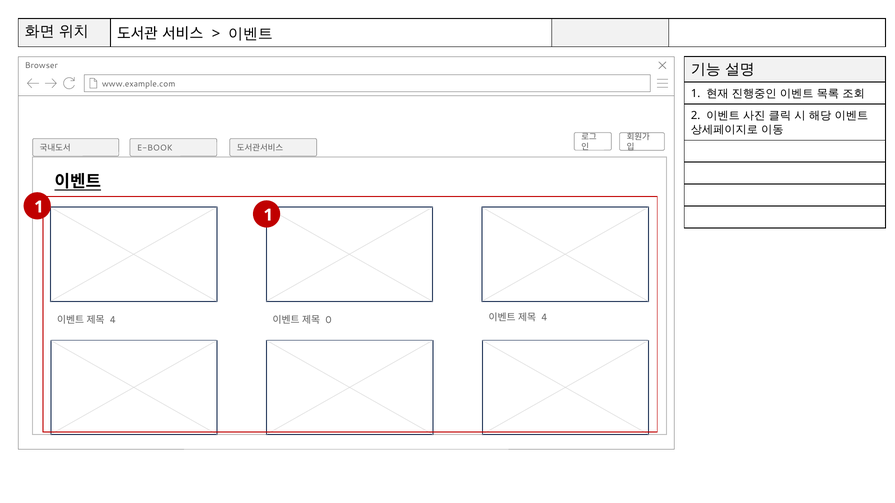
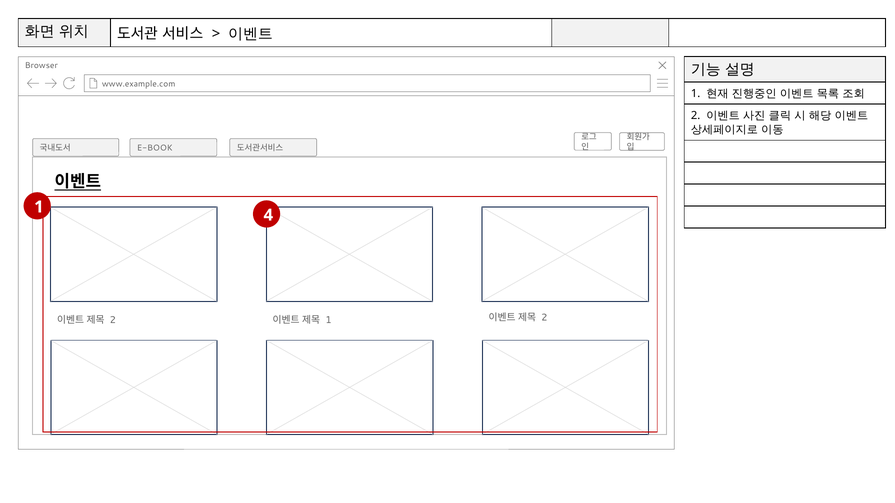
1 1: 1 -> 4
4 at (113, 320): 4 -> 2
0 at (328, 320): 0 -> 1
4 at (544, 318): 4 -> 2
